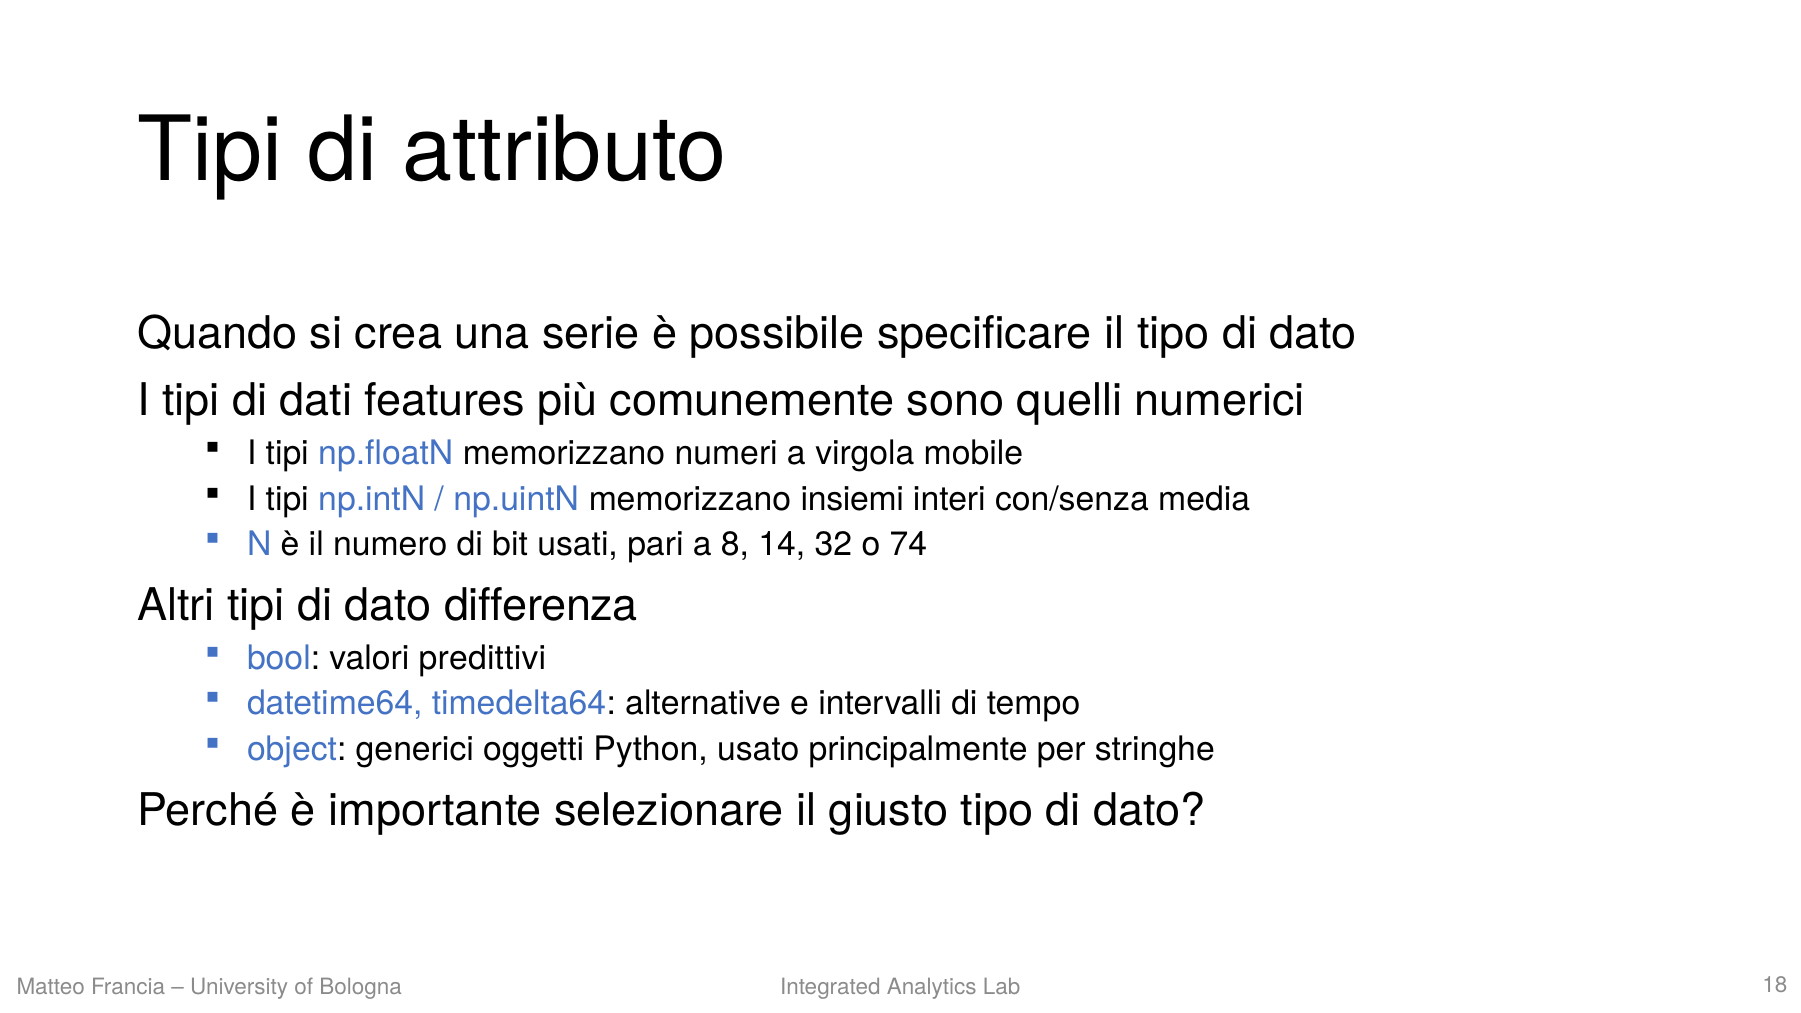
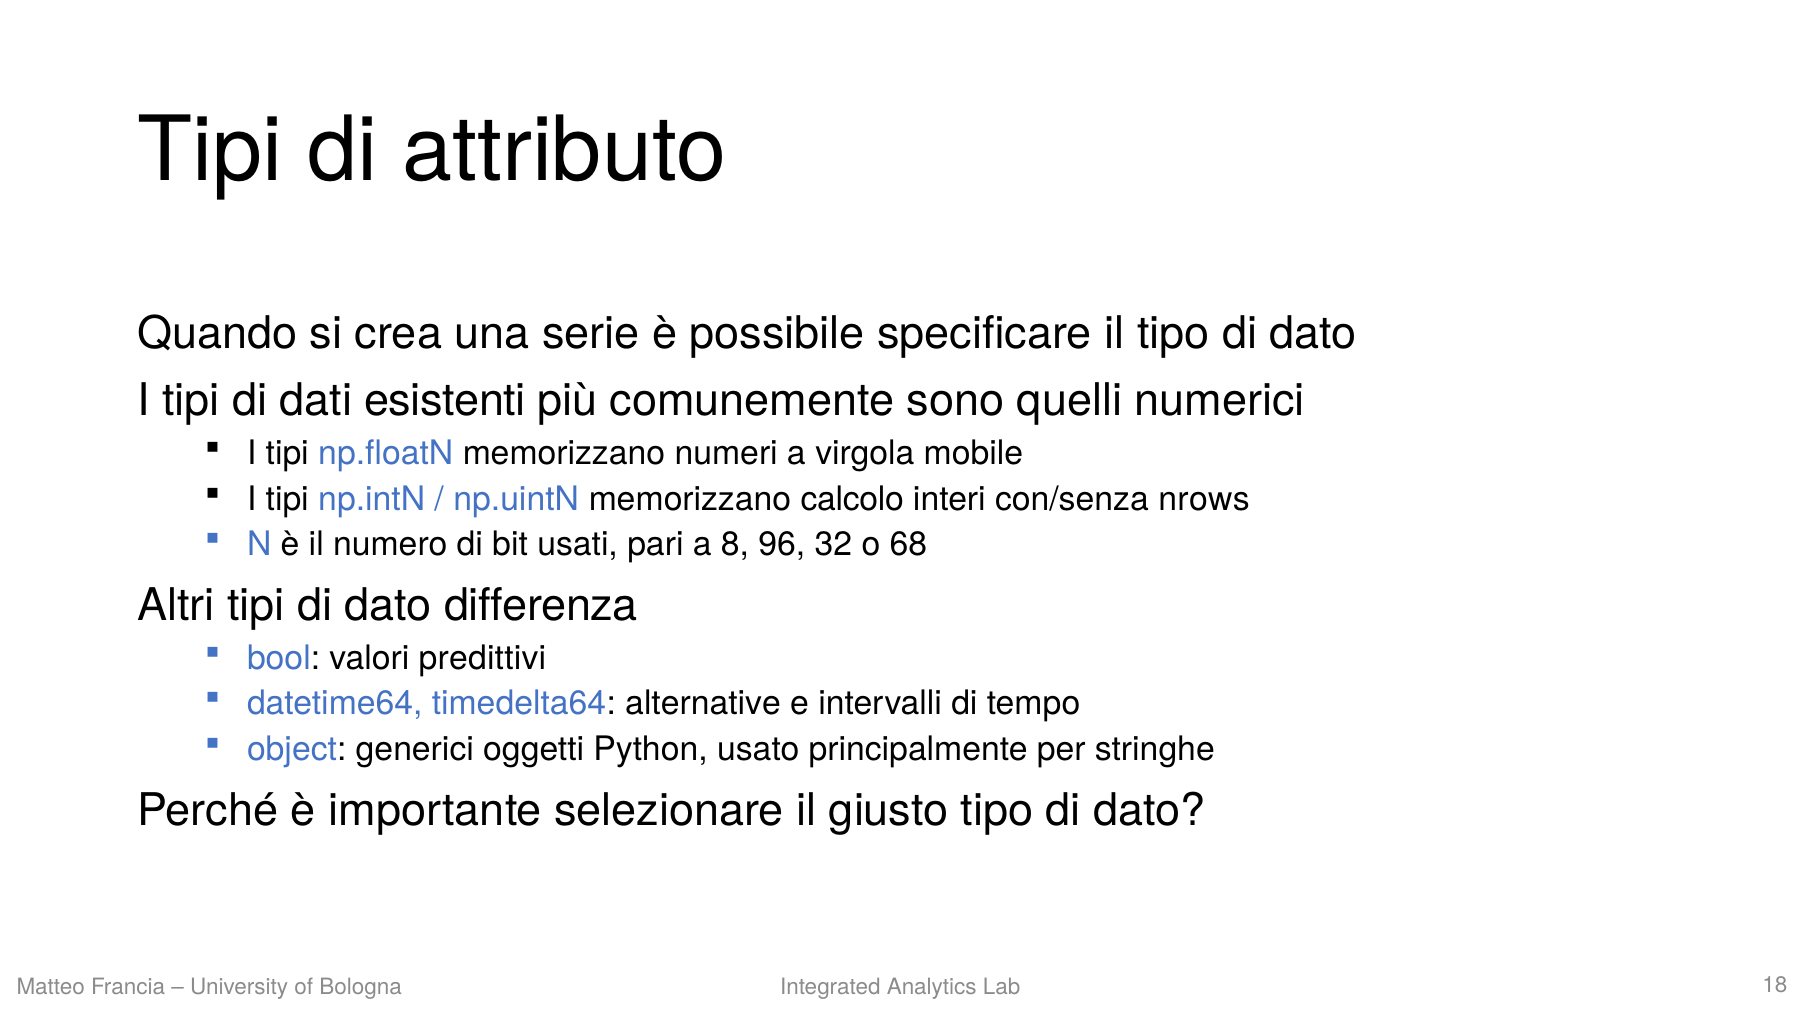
features: features -> esistenti
insiemi: insiemi -> calcolo
media: media -> nrows
14: 14 -> 96
74: 74 -> 68
